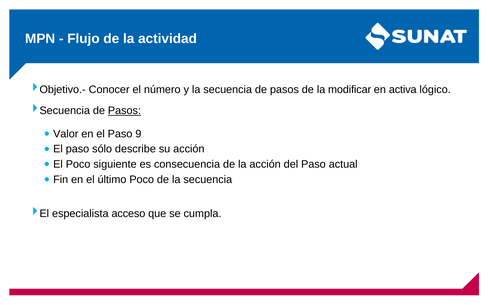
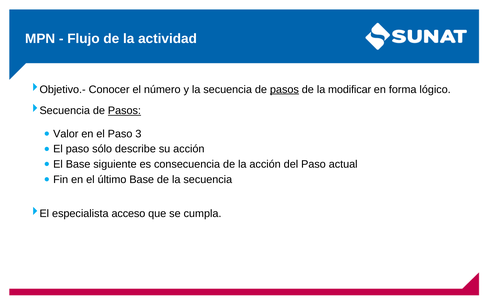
pasos at (284, 89) underline: none -> present
activa: activa -> forma
9: 9 -> 3
El Poco: Poco -> Base
último Poco: Poco -> Base
